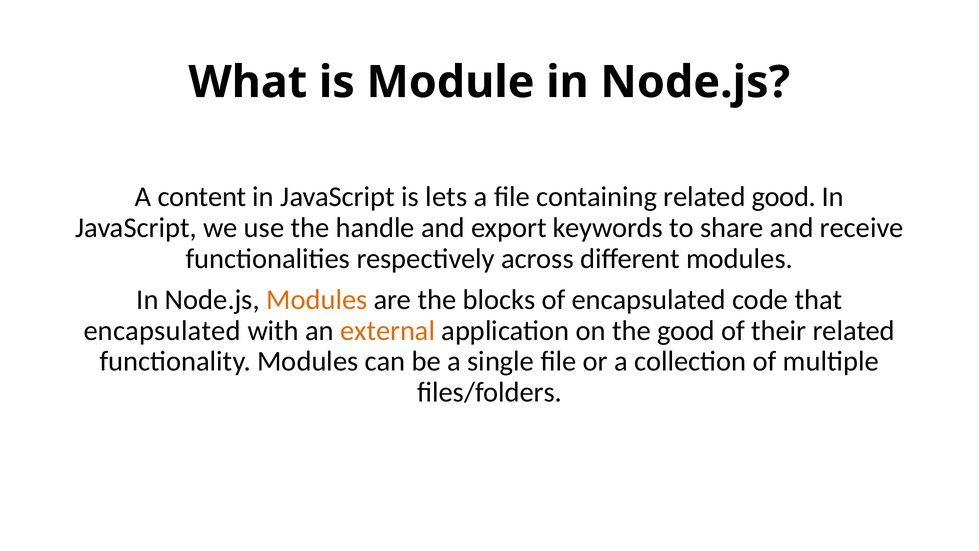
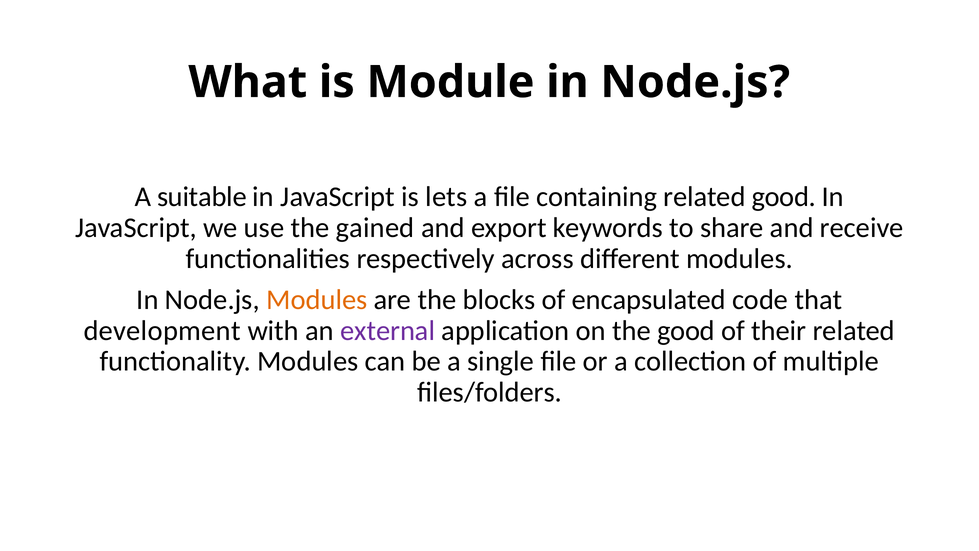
content: content -> suitable
handle: handle -> gained
encapsulated at (162, 330): encapsulated -> development
external colour: orange -> purple
